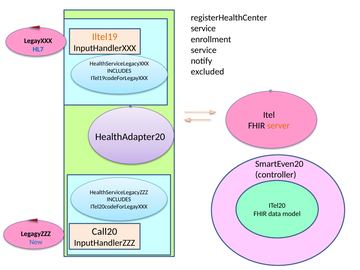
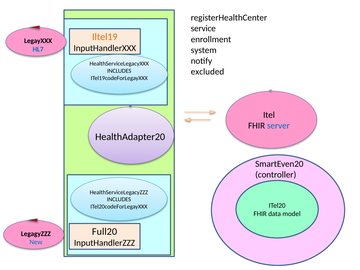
service at (204, 50): service -> system
server colour: orange -> blue
Call20: Call20 -> Full20
